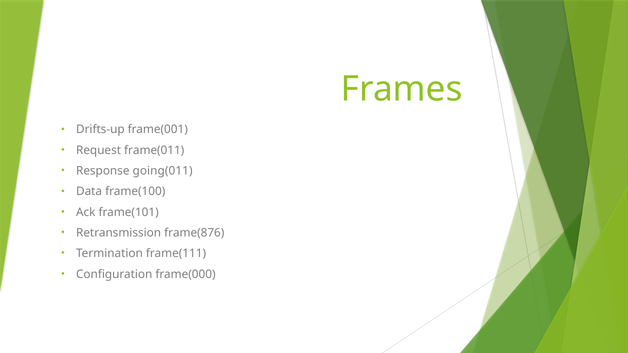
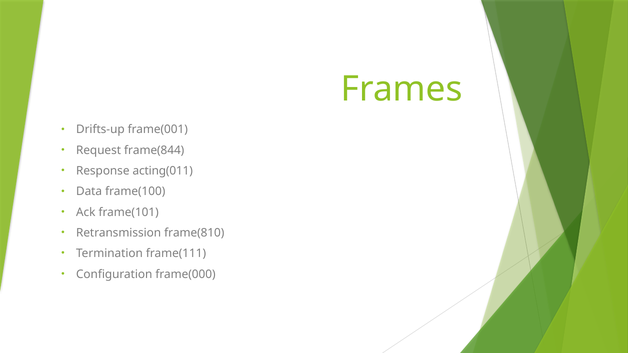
frame(011: frame(011 -> frame(844
going(011: going(011 -> acting(011
frame(876: frame(876 -> frame(810
